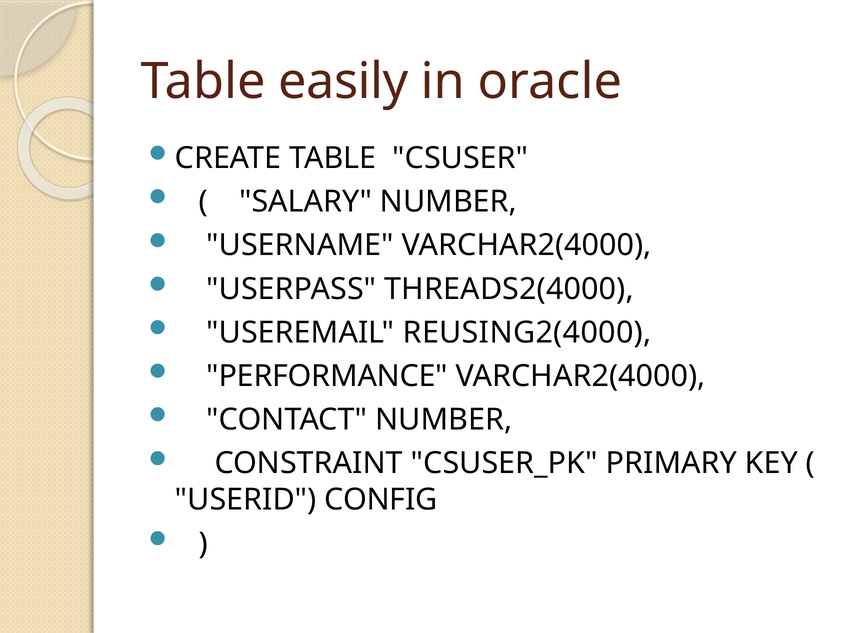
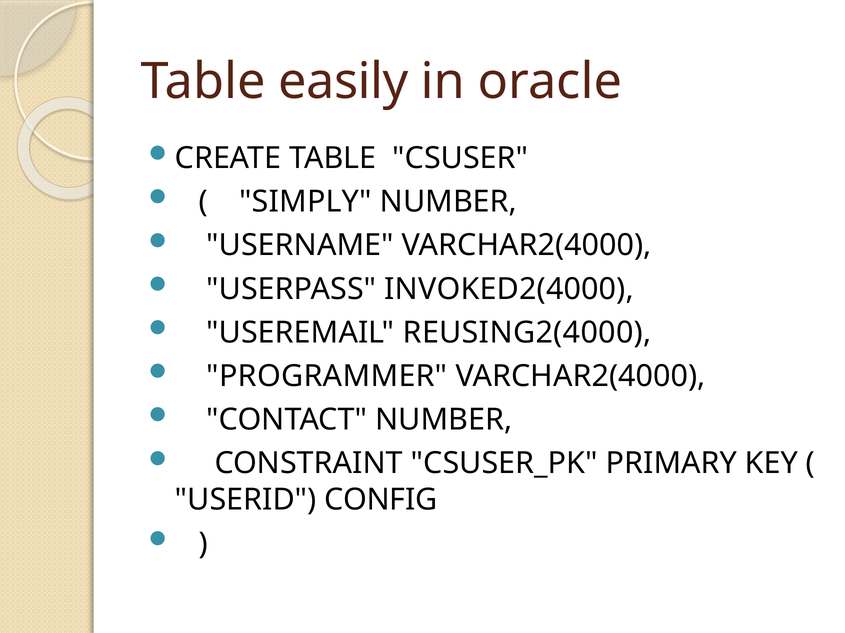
SALARY: SALARY -> SIMPLY
THREADS2(4000: THREADS2(4000 -> INVOKED2(4000
PERFORMANCE: PERFORMANCE -> PROGRAMMER
